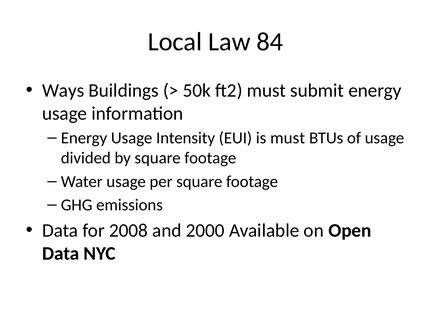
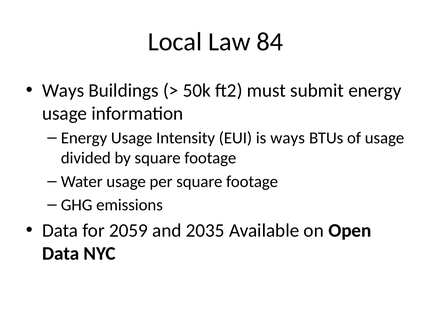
is must: must -> ways
2008: 2008 -> 2059
2000: 2000 -> 2035
